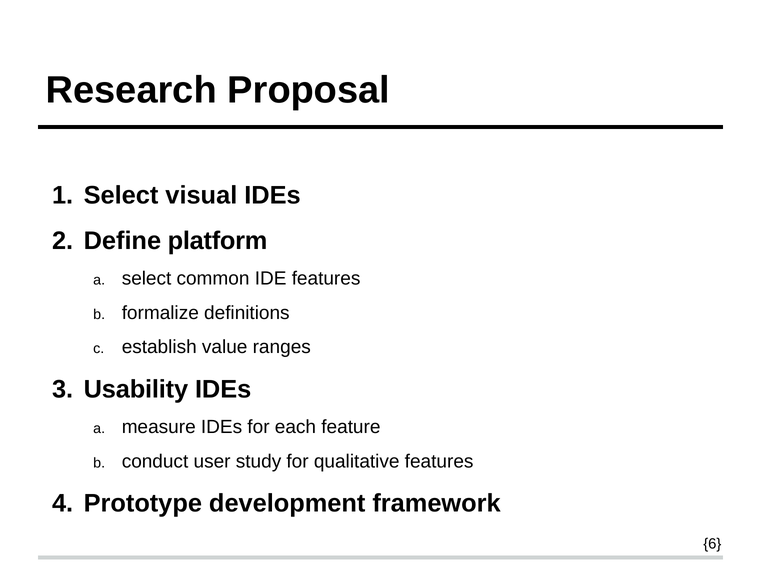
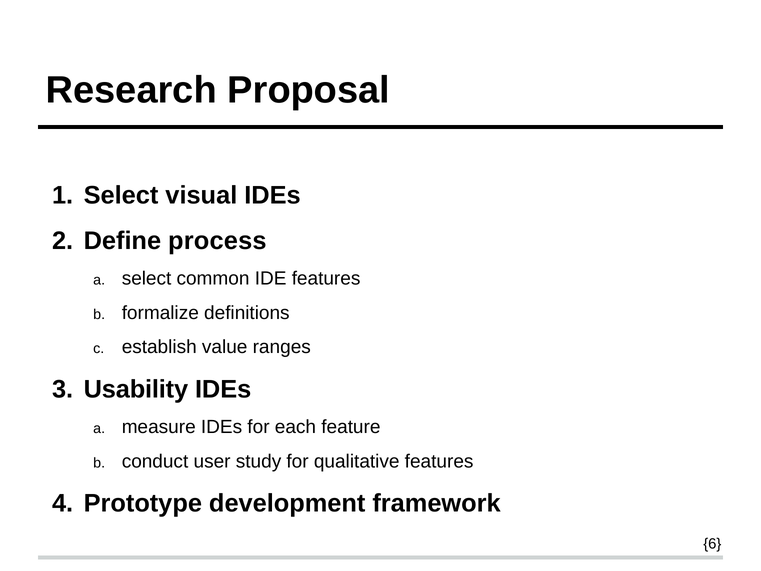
platform: platform -> process
